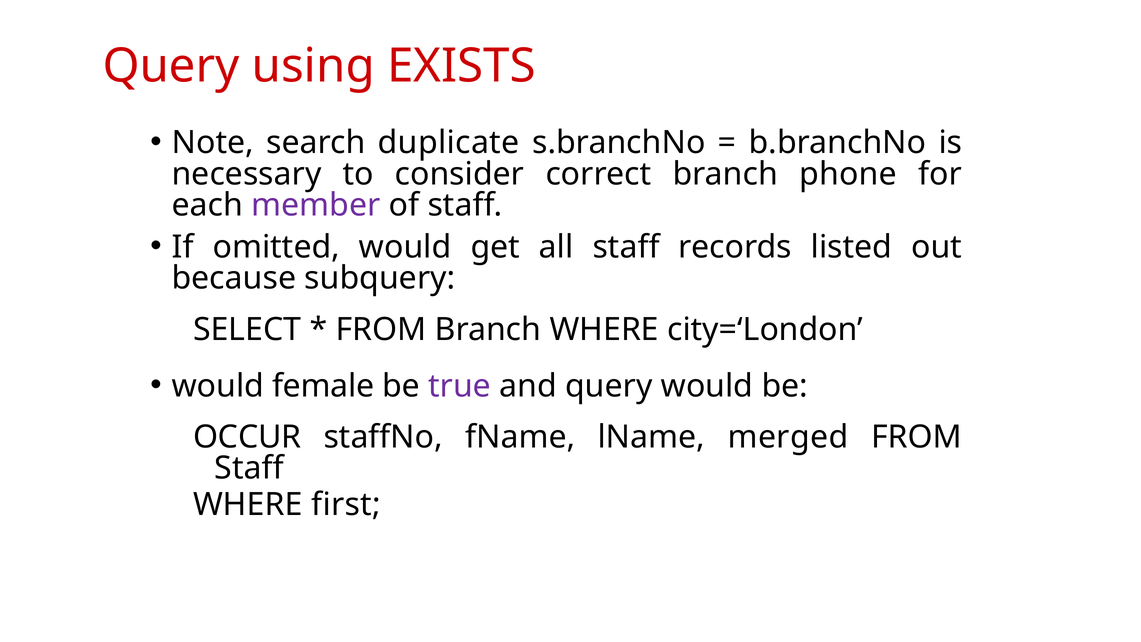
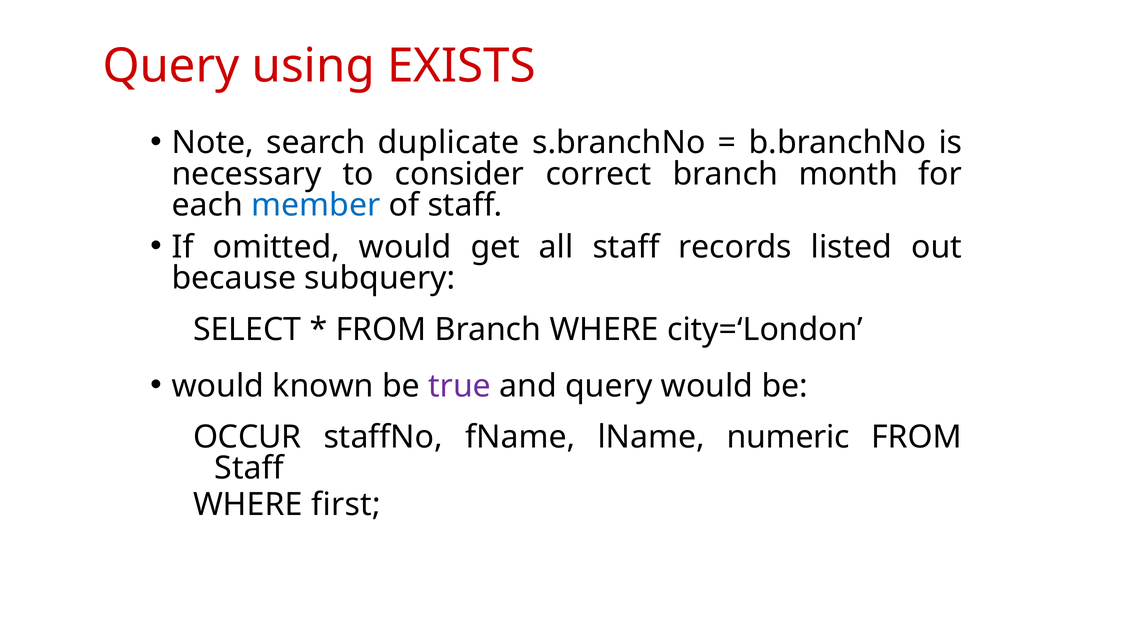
phone: phone -> month
member colour: purple -> blue
female: female -> known
merged: merged -> numeric
